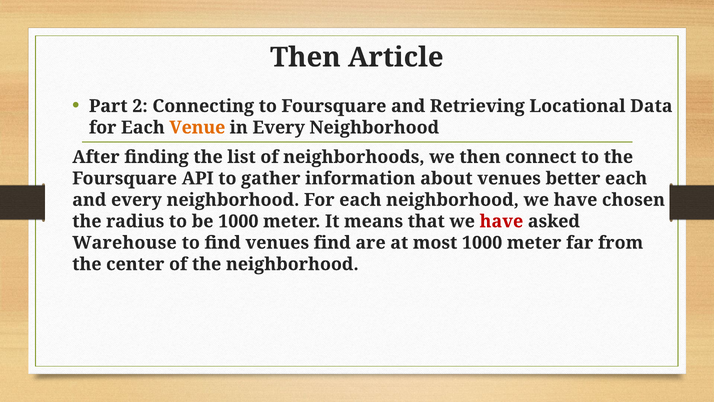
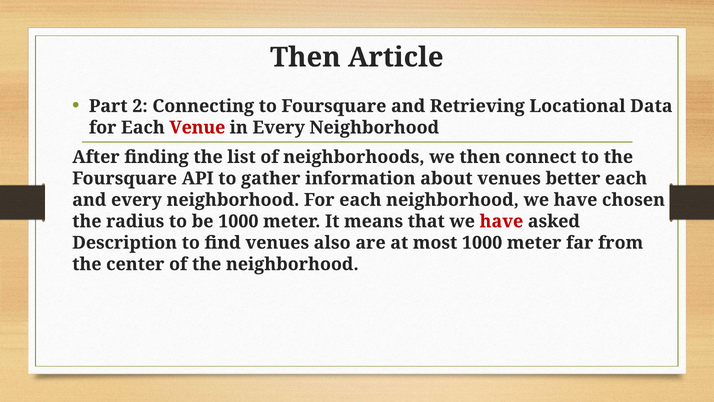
Venue colour: orange -> red
Warehouse: Warehouse -> Description
venues find: find -> also
